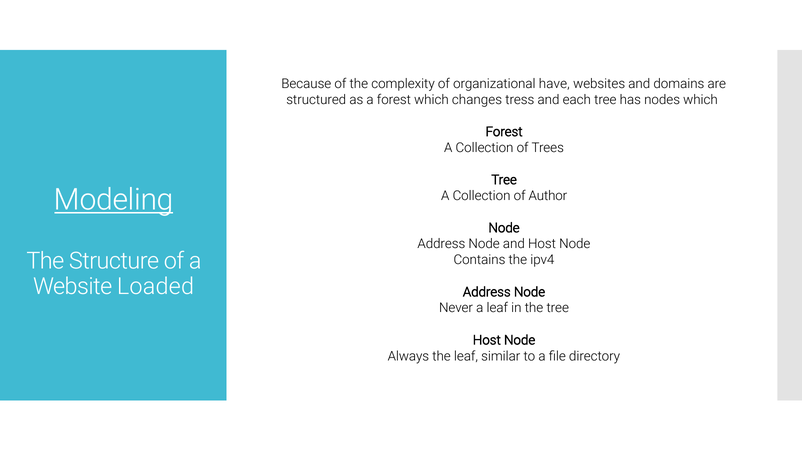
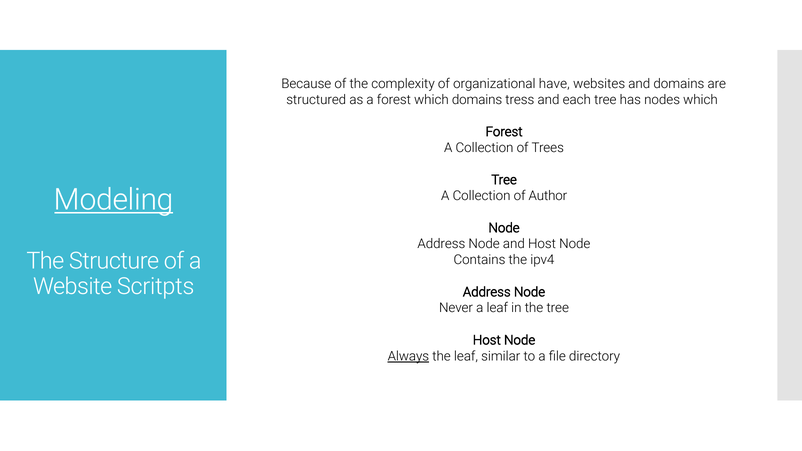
which changes: changes -> domains
Loaded: Loaded -> Scritpts
Always underline: none -> present
